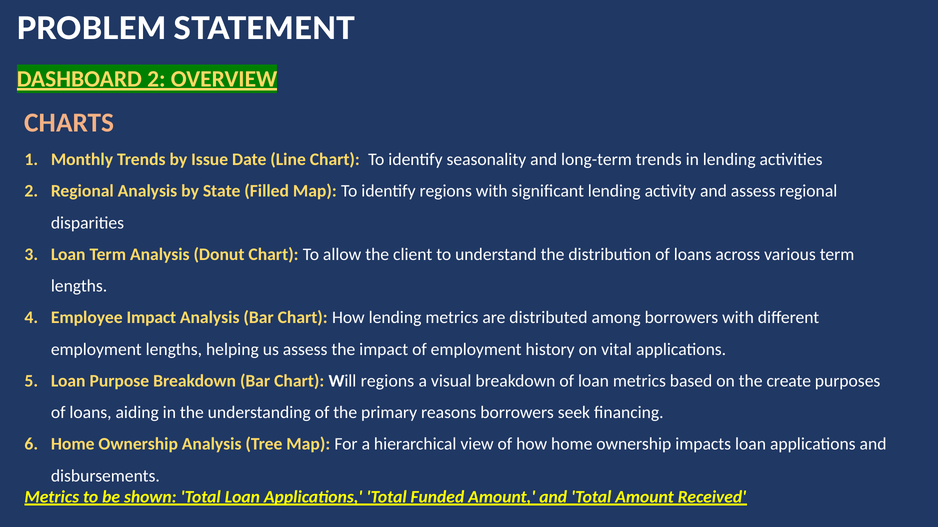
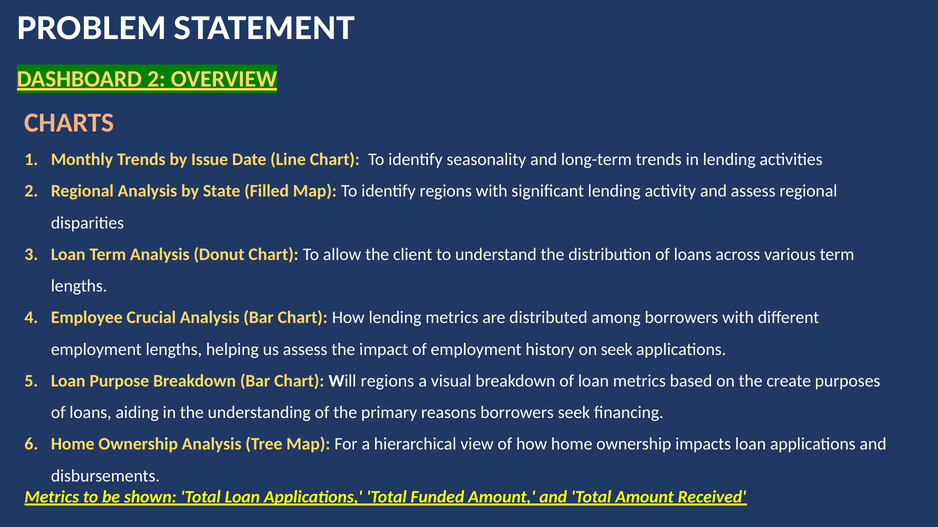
Employee Impact: Impact -> Crucial
on vital: vital -> seek
